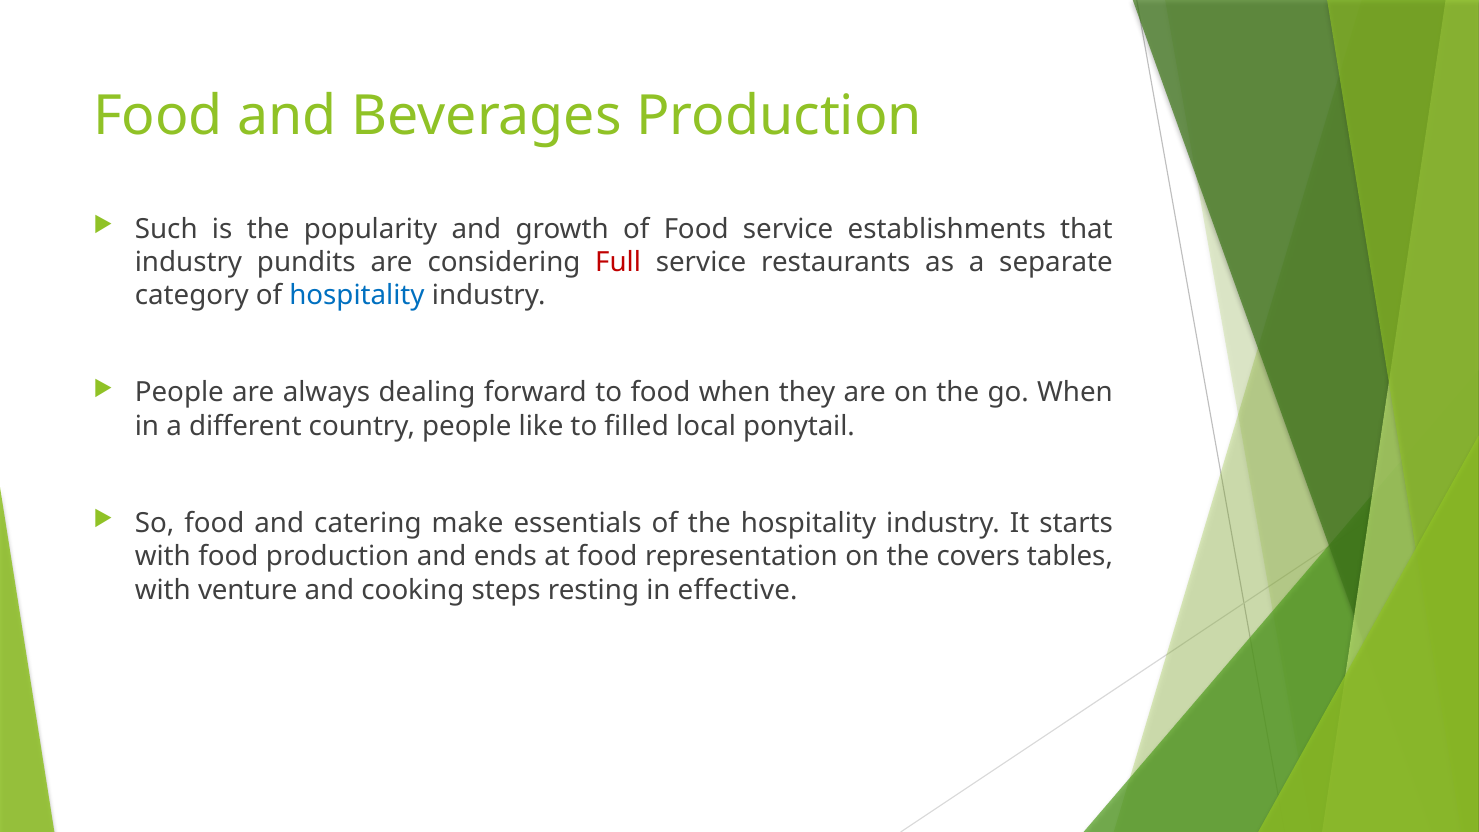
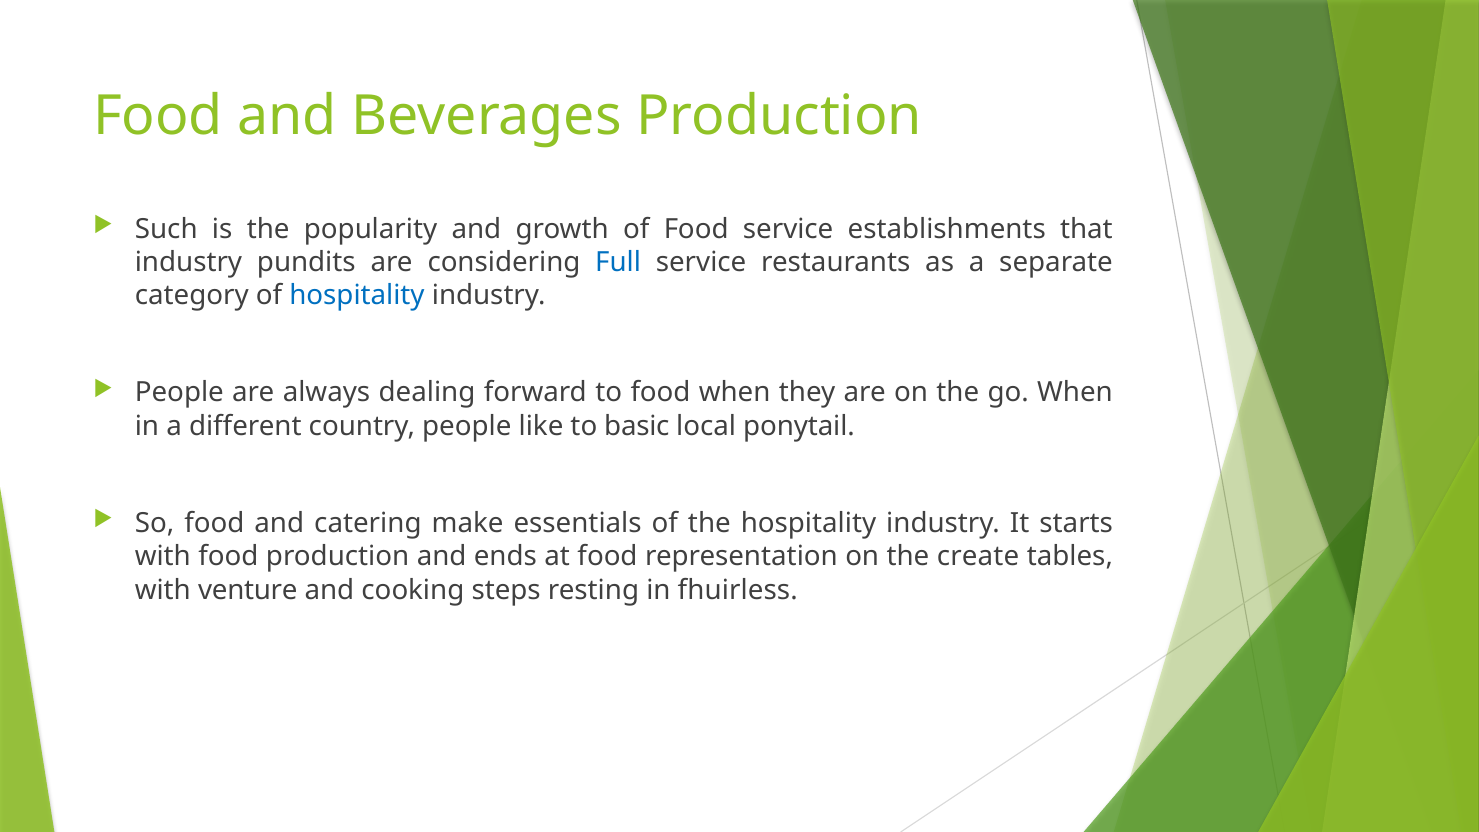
Full colour: red -> blue
filled: filled -> basic
covers: covers -> create
effective: effective -> fhuirless
